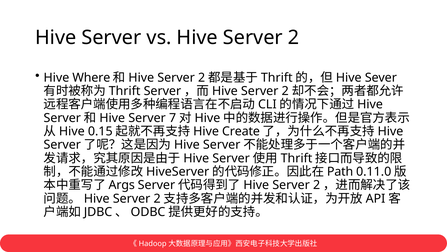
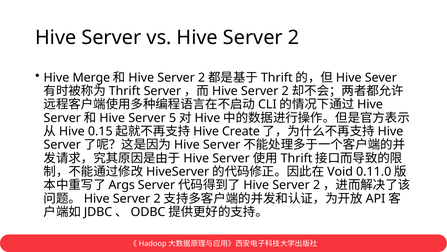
Where: Where -> Merge
7: 7 -> 5
Path: Path -> Void
